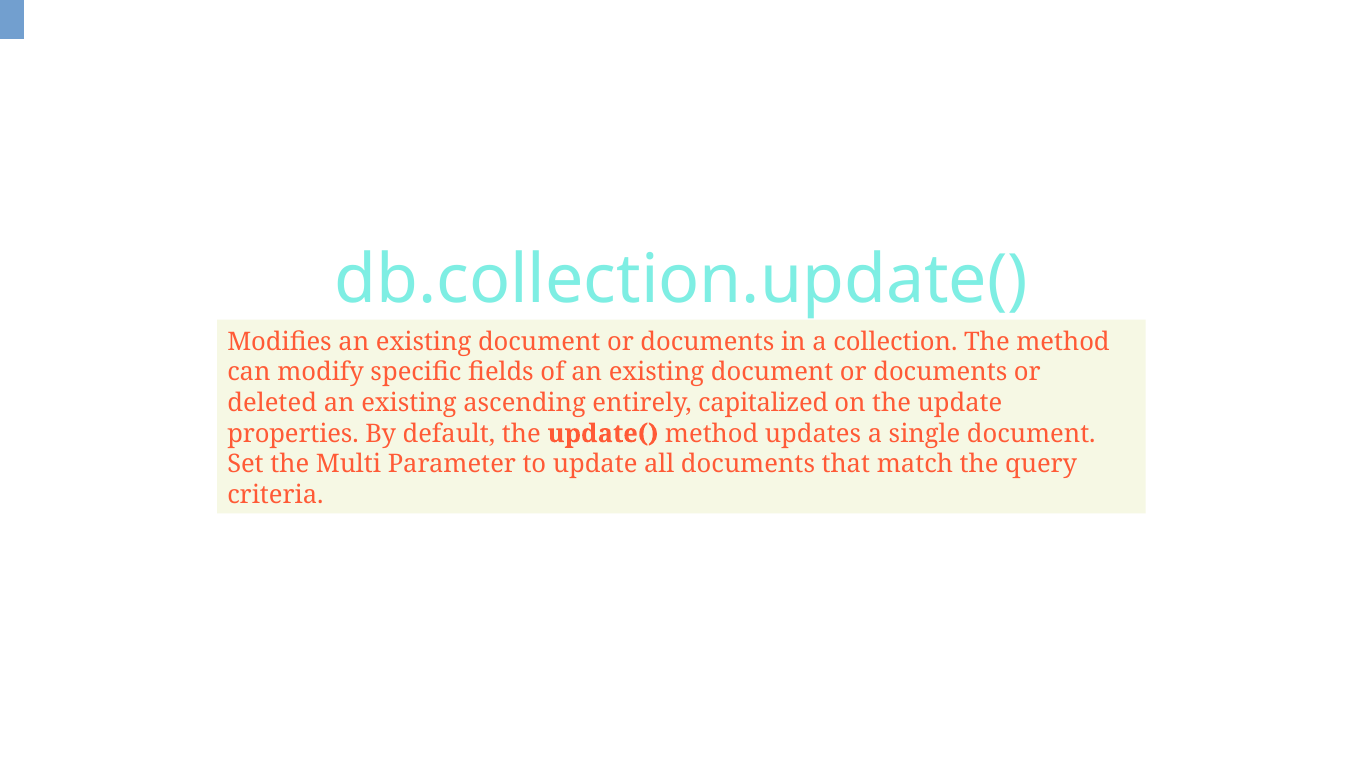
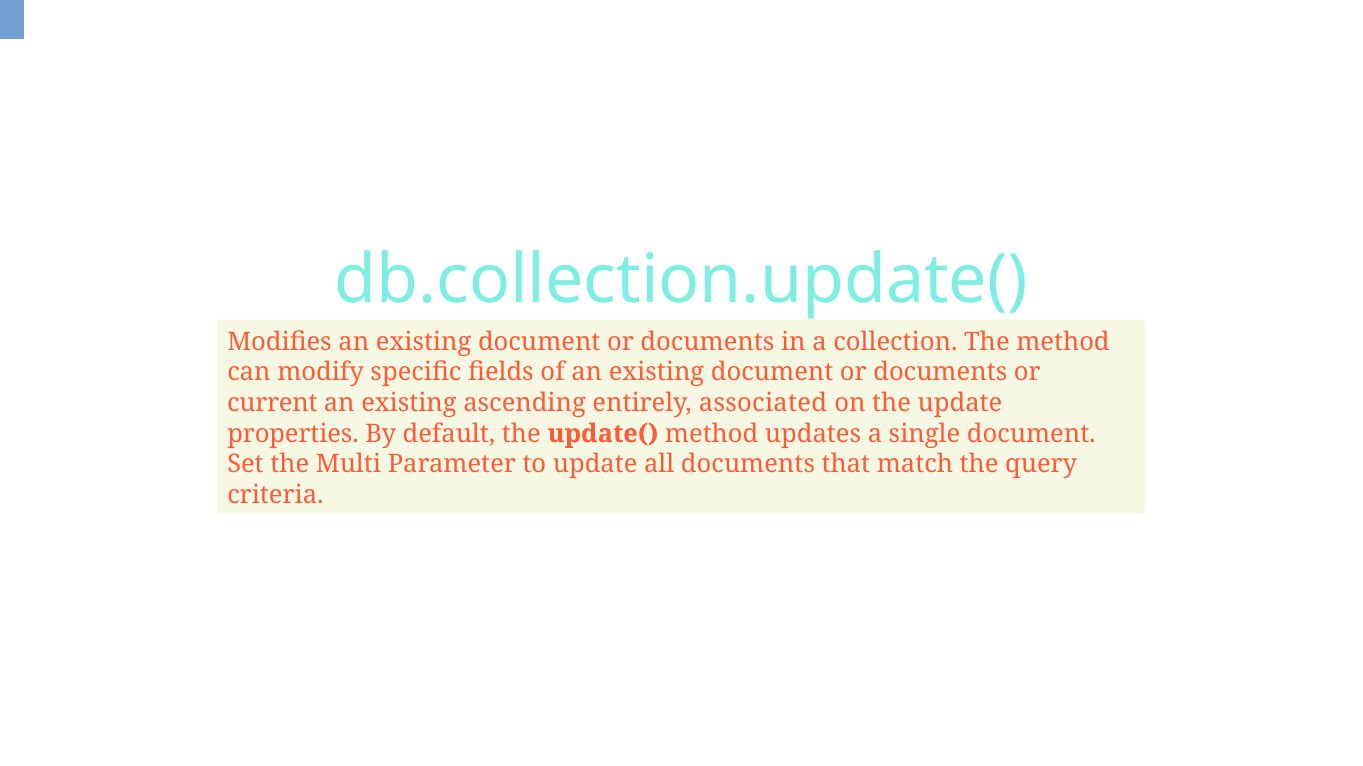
deleted: deleted -> current
capitalized: capitalized -> associated
